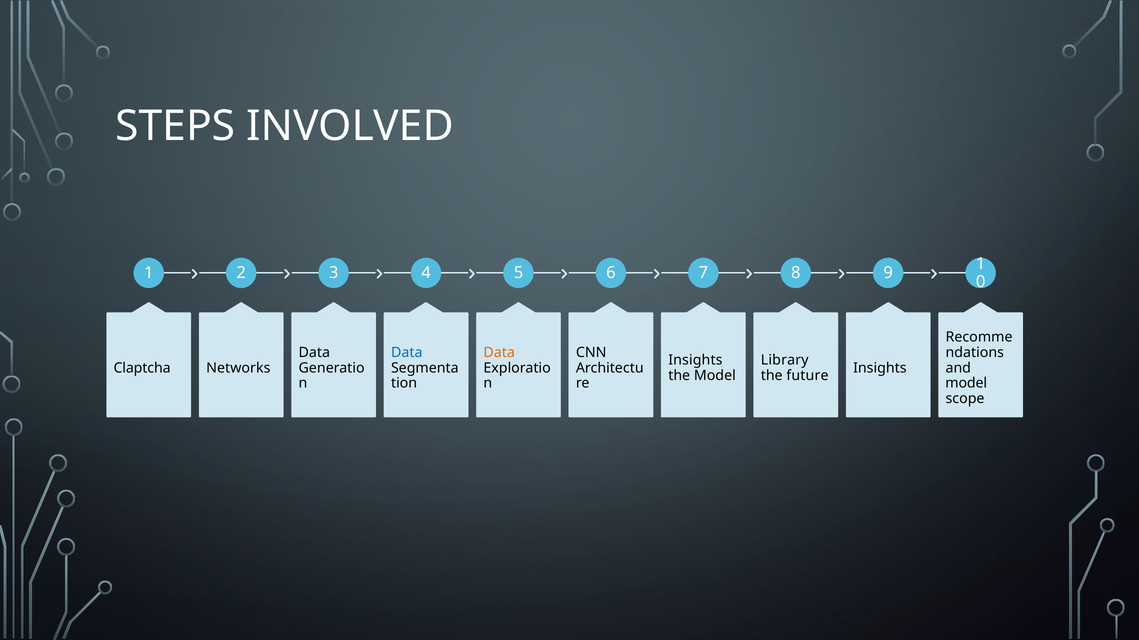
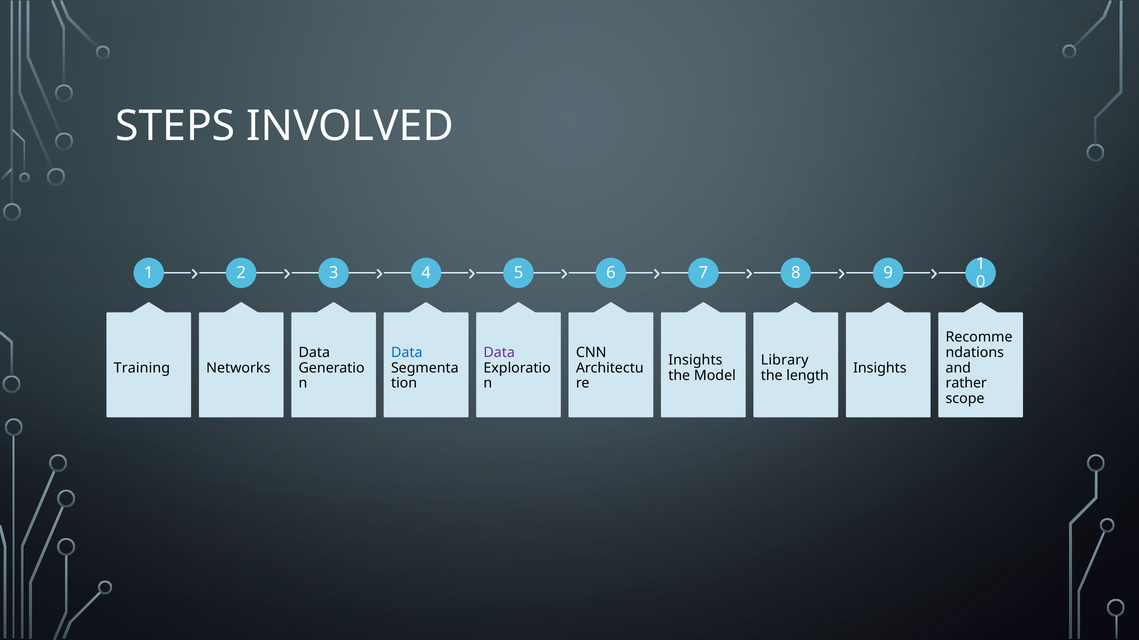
Data at (499, 353) colour: orange -> purple
Claptcha: Claptcha -> Training
future: future -> length
model at (966, 384): model -> rather
